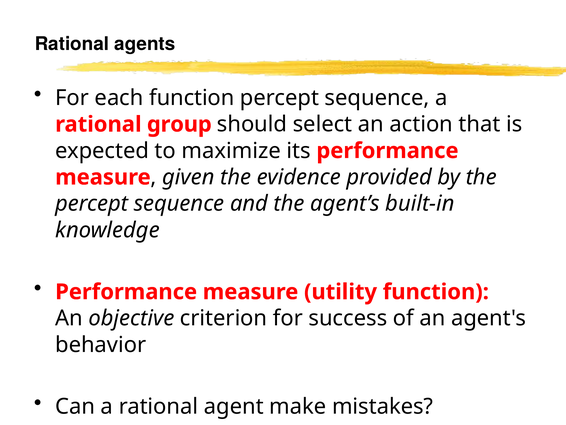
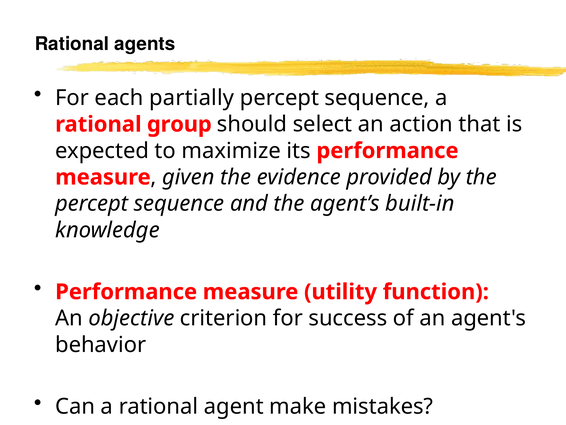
each function: function -> partially
